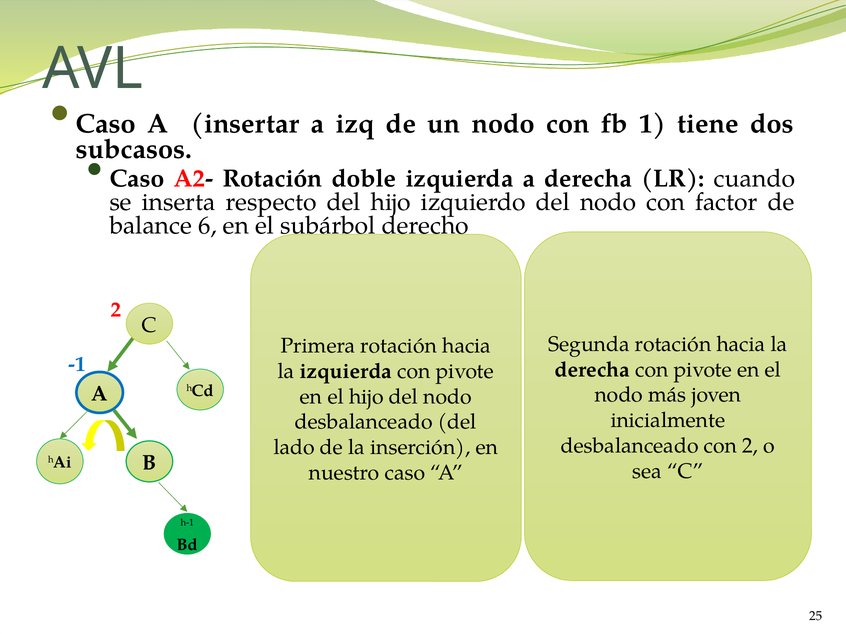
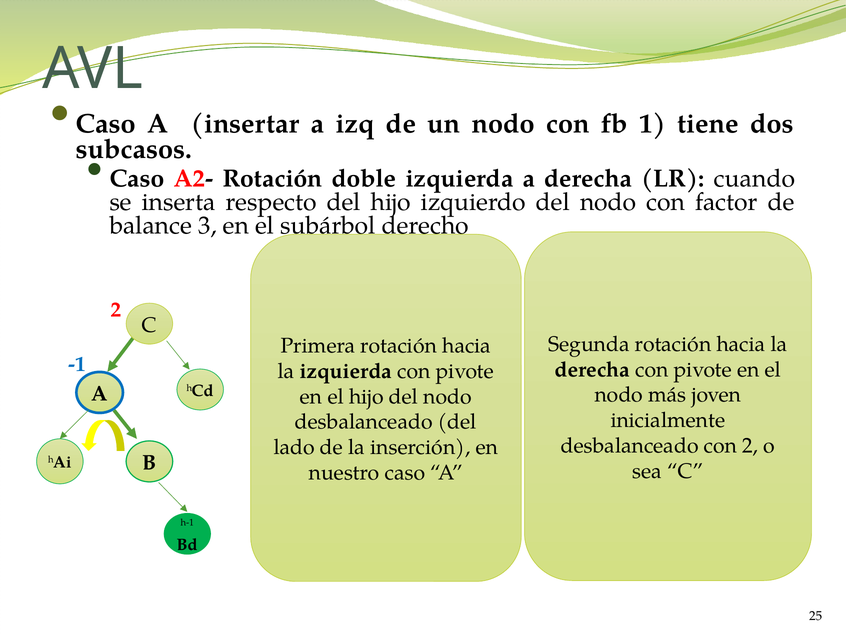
6: 6 -> 3
